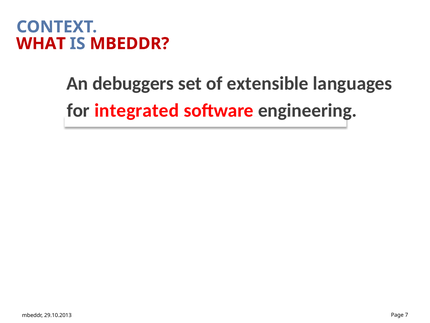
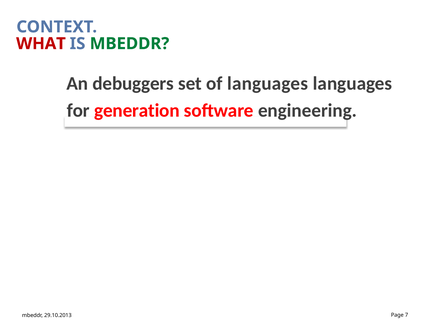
MBEDDR at (129, 44) colour: red -> green
of extensible: extensible -> languages
integrated: integrated -> generation
